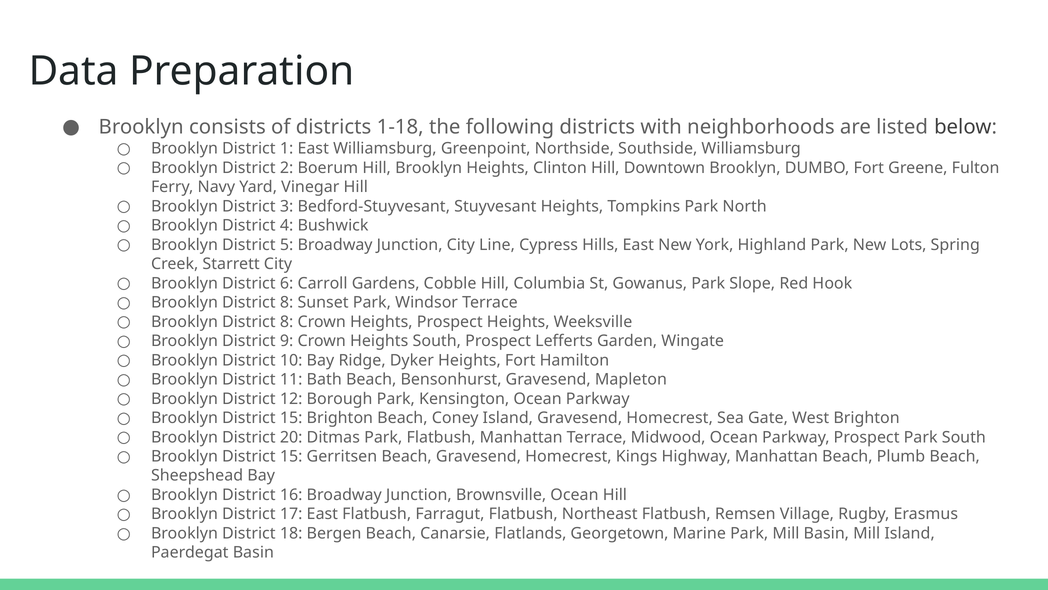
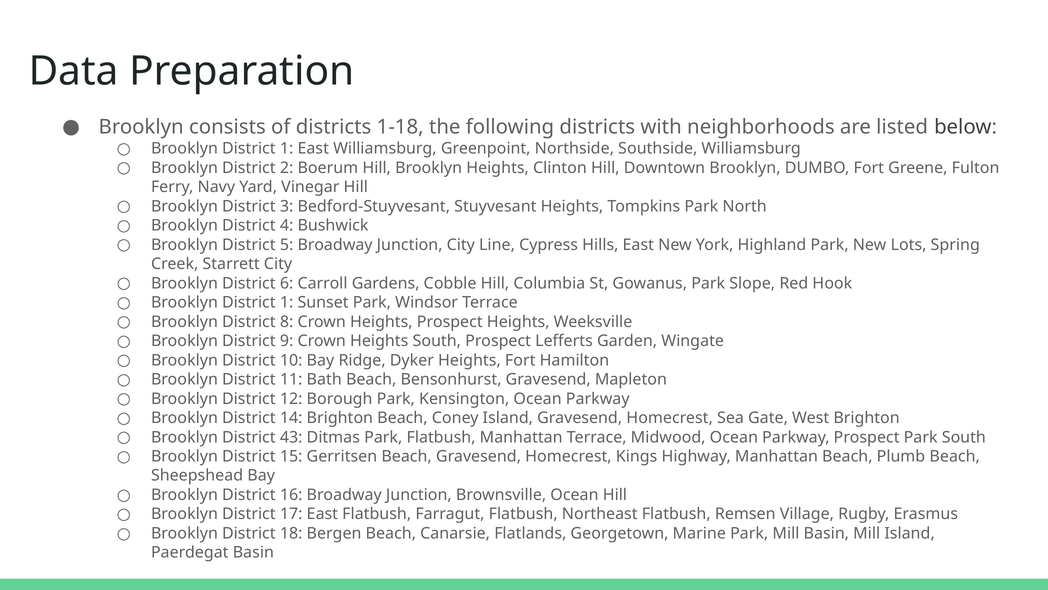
8 at (287, 302): 8 -> 1
15 at (291, 418): 15 -> 14
20: 20 -> 43
